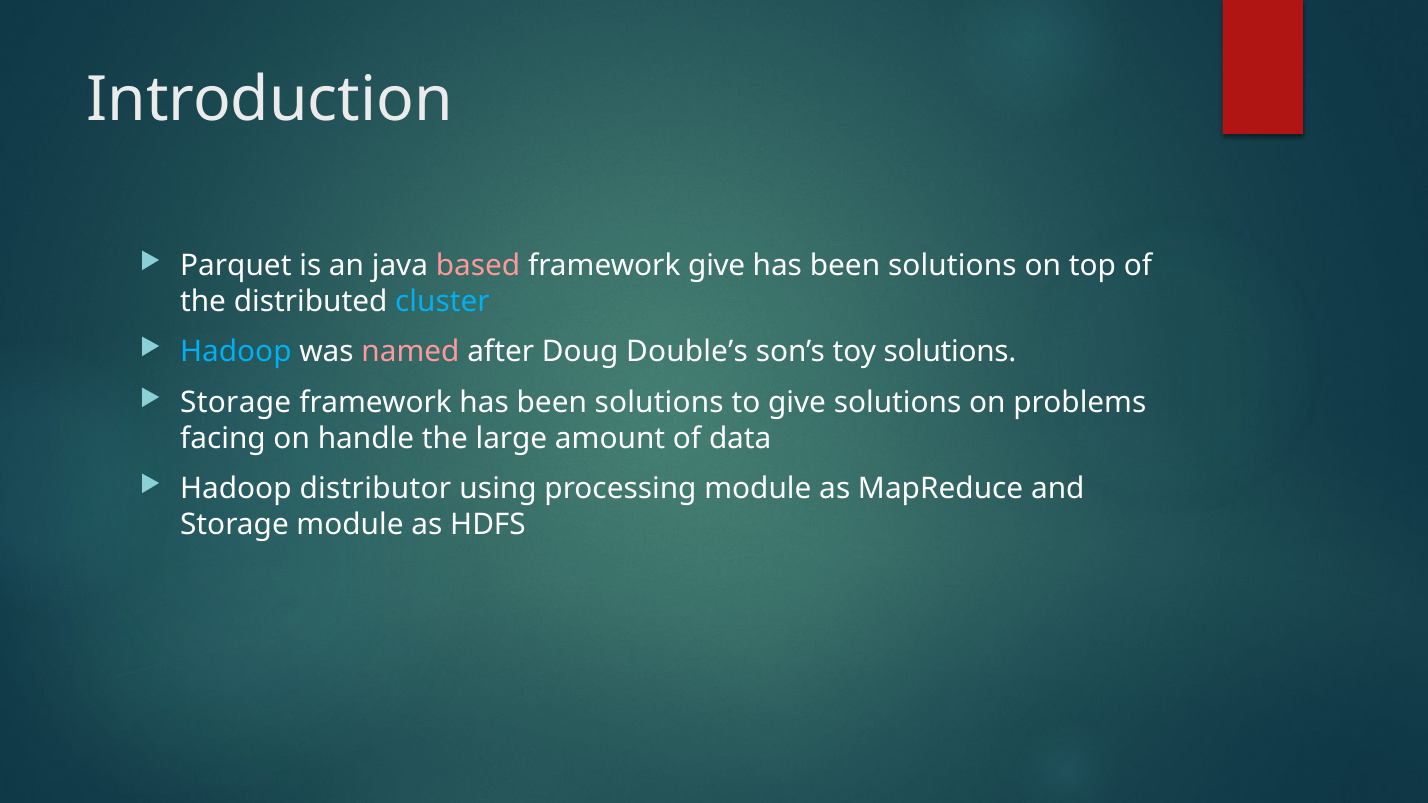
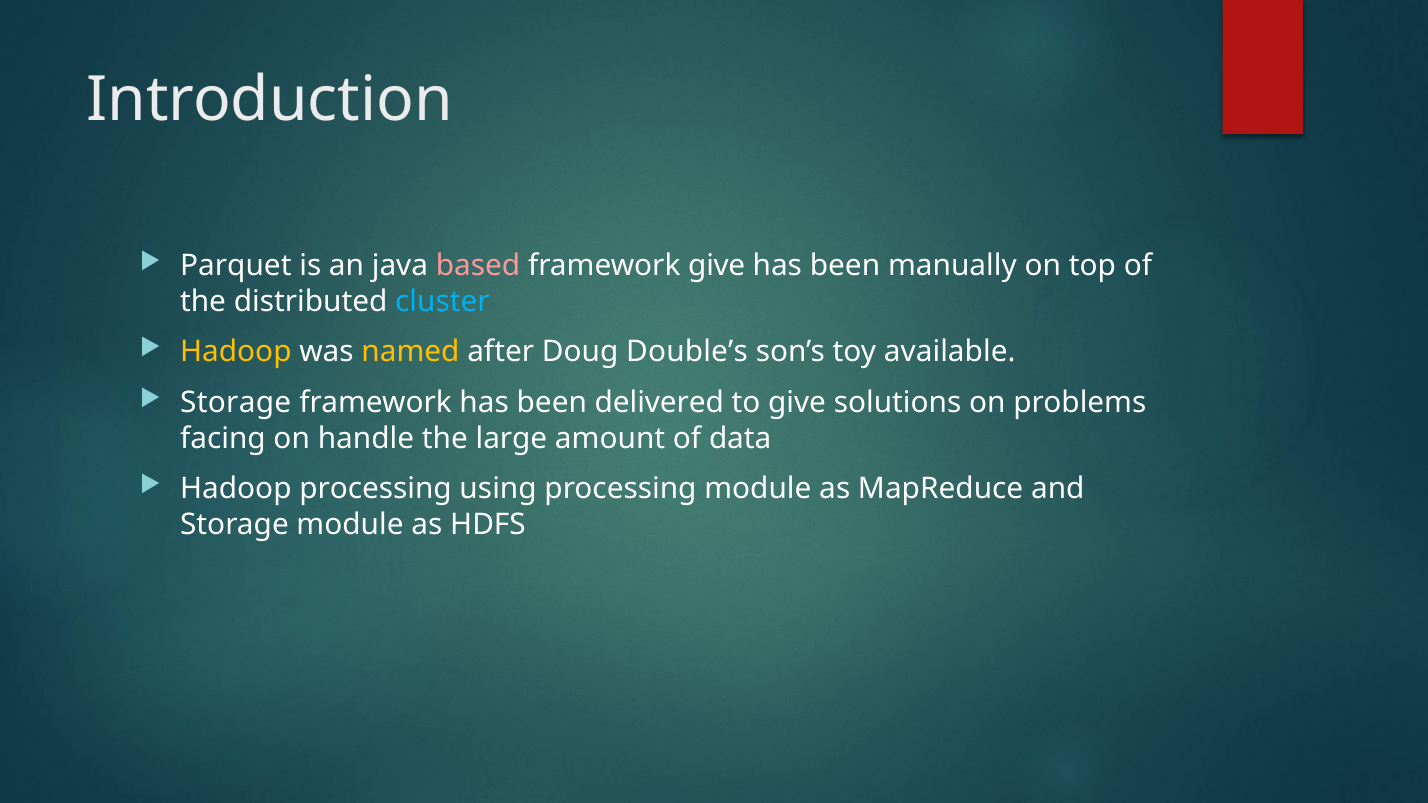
solutions at (952, 266): solutions -> manually
Hadoop at (236, 352) colour: light blue -> yellow
named colour: pink -> yellow
toy solutions: solutions -> available
framework has been solutions: solutions -> delivered
Hadoop distributor: distributor -> processing
